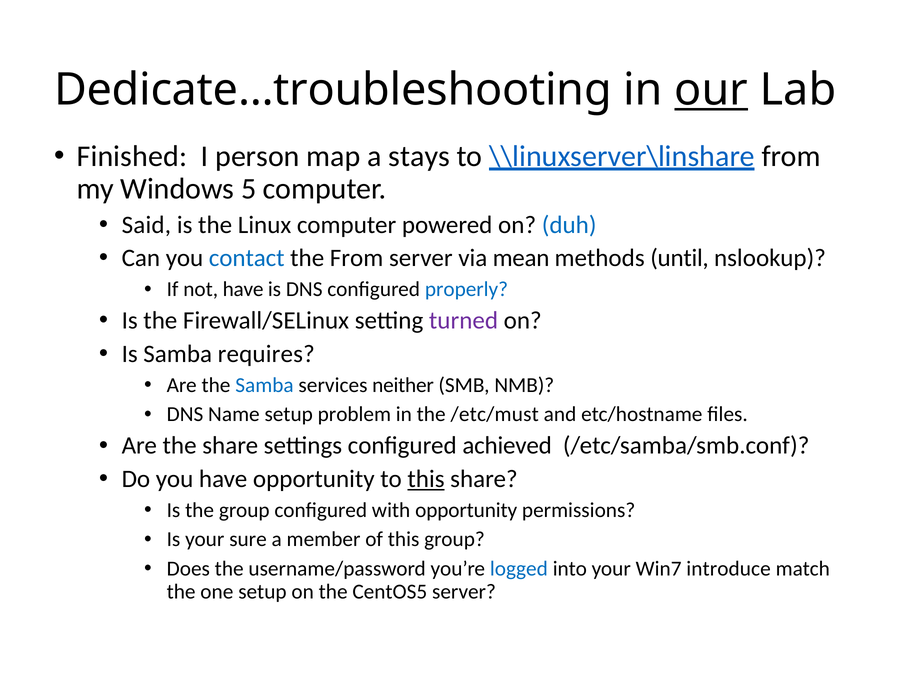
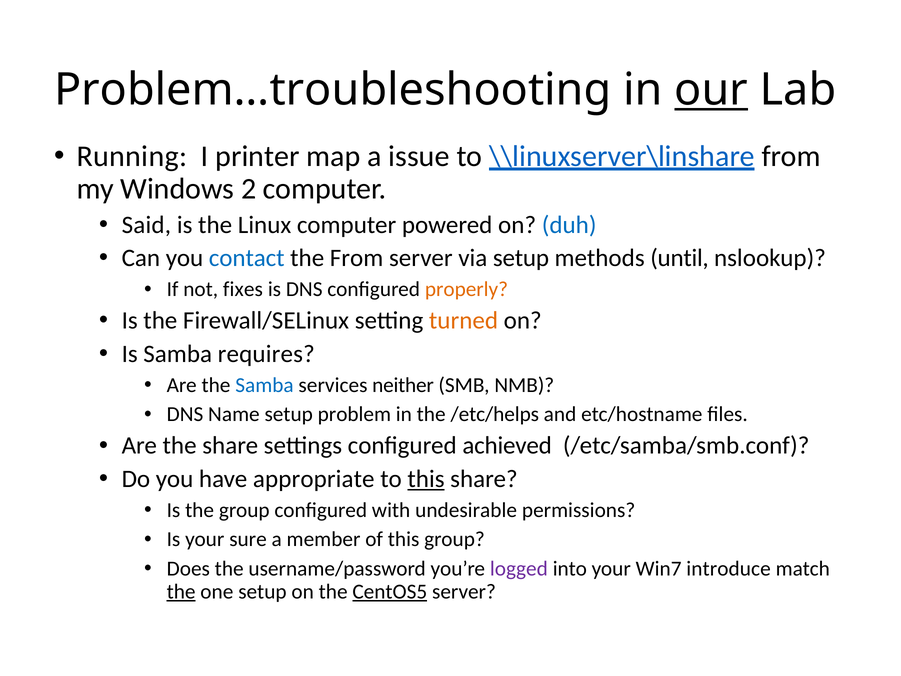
Dedicate…troubleshooting: Dedicate…troubleshooting -> Problem…troubleshooting
Finished: Finished -> Running
person: person -> printer
stays: stays -> issue
5: 5 -> 2
via mean: mean -> setup
not have: have -> fixes
properly colour: blue -> orange
turned colour: purple -> orange
/etc/must: /etc/must -> /etc/helps
have opportunity: opportunity -> appropriate
with opportunity: opportunity -> undesirable
logged colour: blue -> purple
the at (181, 591) underline: none -> present
CentOS5 underline: none -> present
